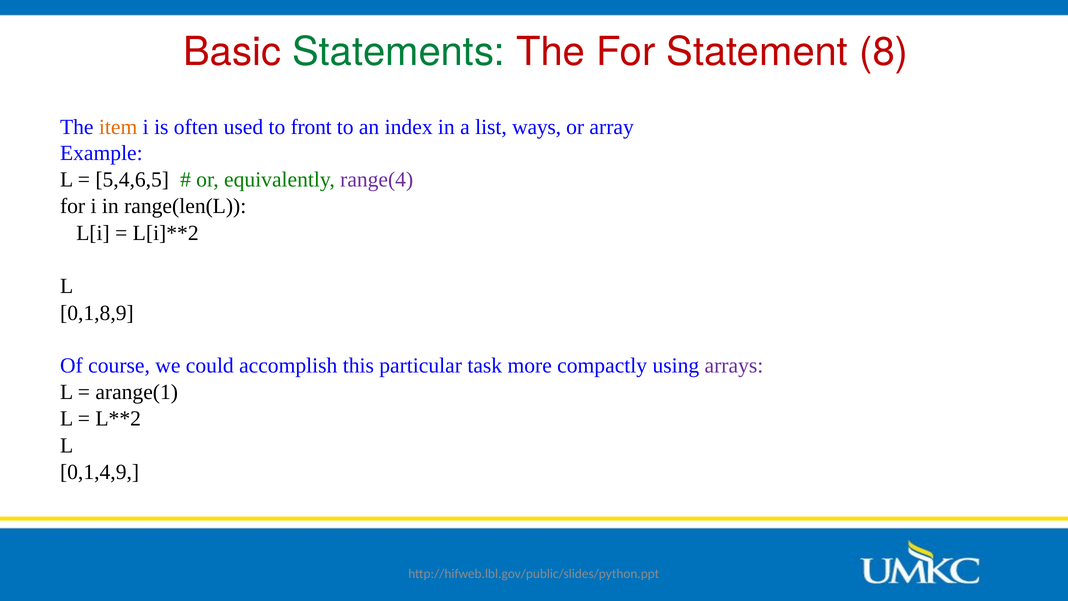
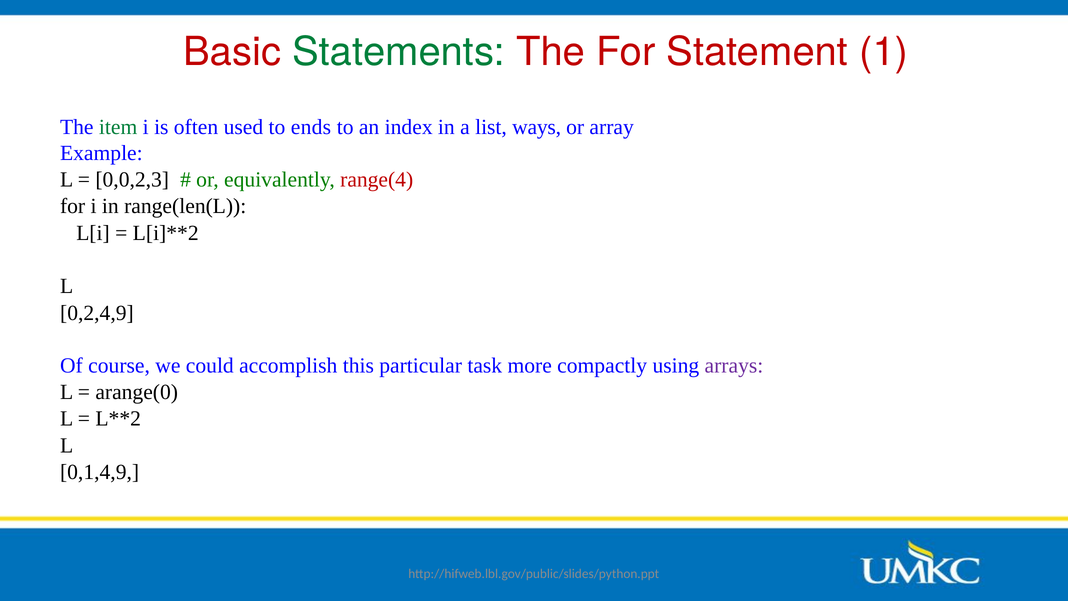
8: 8 -> 1
item colour: orange -> green
front: front -> ends
5,4,6,5: 5,4,6,5 -> 0,0,2,3
range(4 colour: purple -> red
0,1,8,9: 0,1,8,9 -> 0,2,4,9
arange(1: arange(1 -> arange(0
